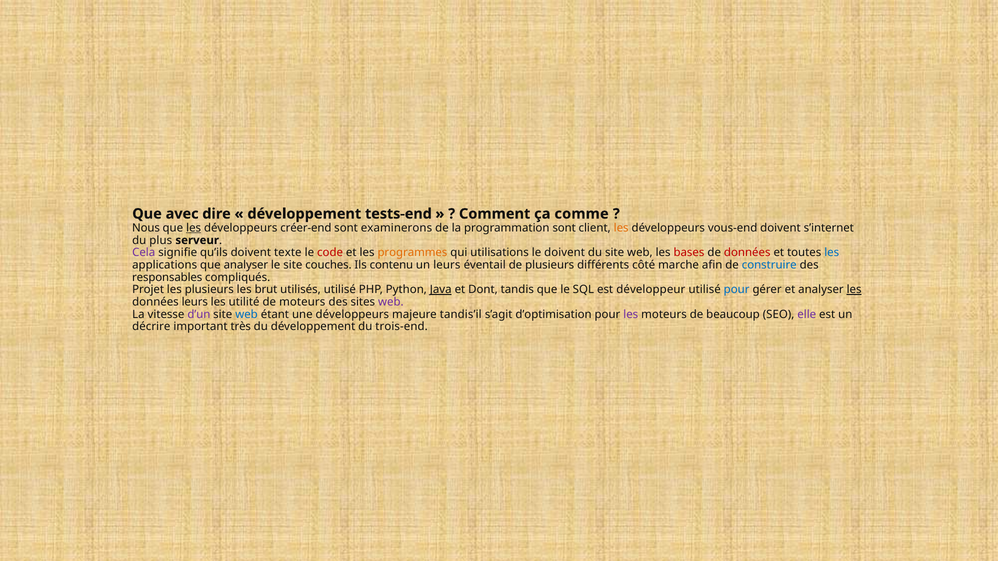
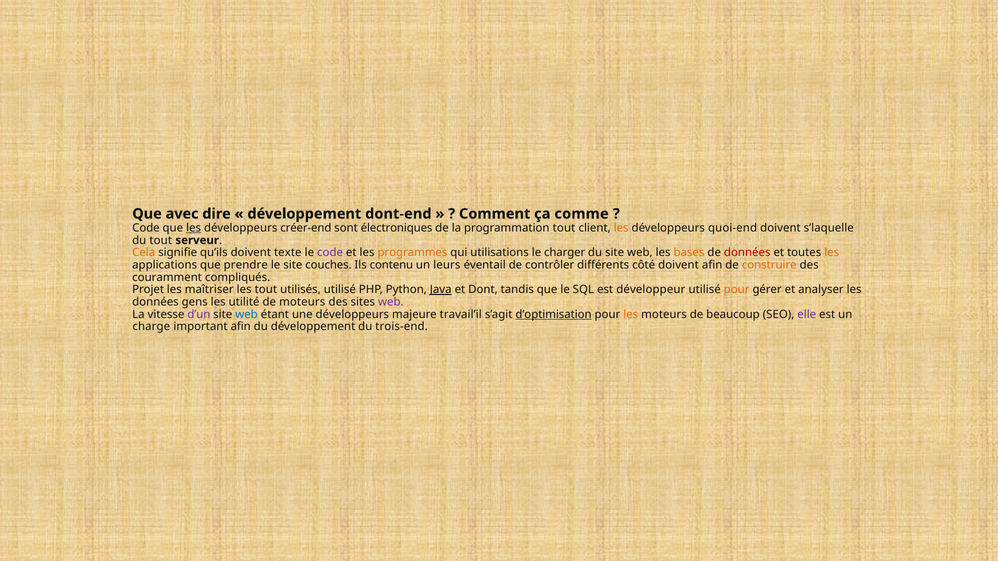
tests-end: tests-end -> dont-end
Nous at (146, 228): Nous -> Code
examinerons: examinerons -> électroniques
programmation sont: sont -> tout
vous-end: vous-end -> quoi-end
s’internet: s’internet -> s’laquelle
du plus: plus -> tout
Cela colour: purple -> orange
code at (330, 253) colour: red -> purple
le doivent: doivent -> charger
bases colour: red -> orange
les at (832, 253) colour: blue -> orange
que analyser: analyser -> prendre
de plusieurs: plusieurs -> contrôler
côté marche: marche -> doivent
construire colour: blue -> orange
responsables: responsables -> couramment
les plusieurs: plusieurs -> maîtriser
les brut: brut -> tout
pour at (737, 290) colour: blue -> orange
les at (854, 290) underline: present -> none
données leurs: leurs -> gens
tandis’il: tandis’il -> travail’il
d’optimisation underline: none -> present
les at (631, 314) colour: purple -> orange
décrire: décrire -> charge
important très: très -> afin
